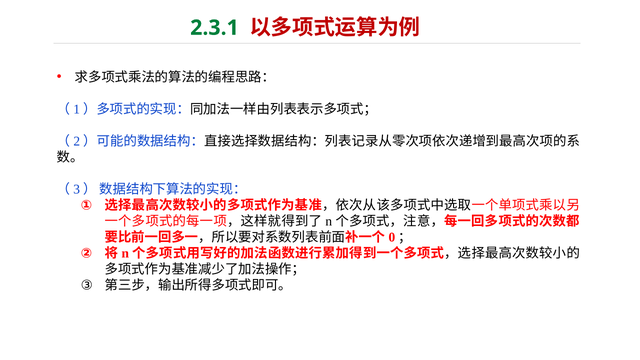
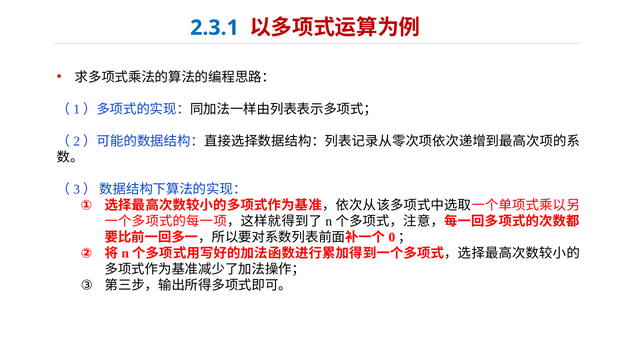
2.3.1 colour: green -> blue
